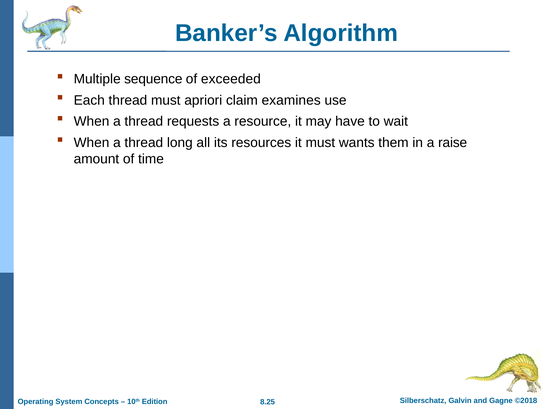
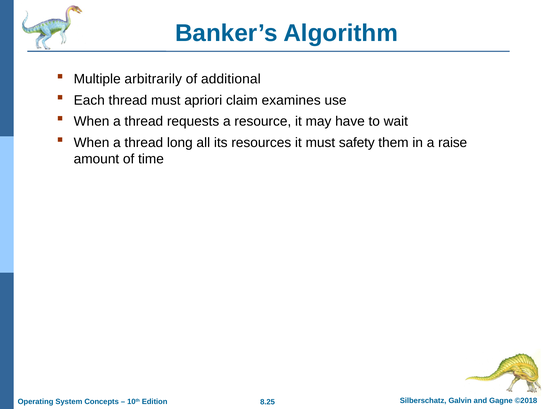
sequence: sequence -> arbitrarily
exceeded: exceeded -> additional
wants: wants -> safety
